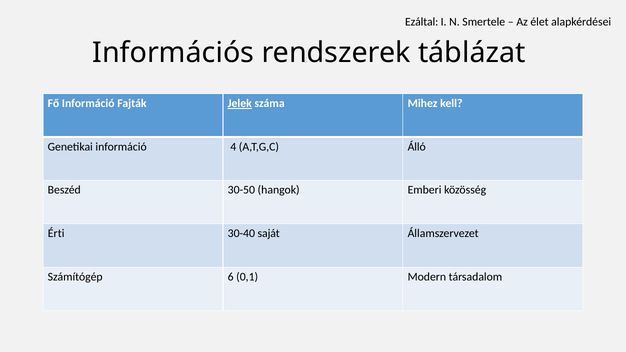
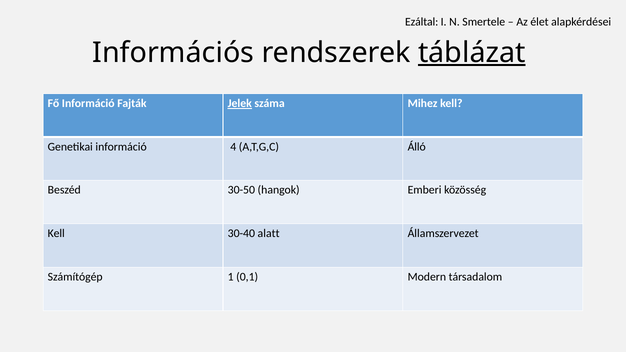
táblázat underline: none -> present
Érti at (56, 234): Érti -> Kell
saját: saját -> alatt
6: 6 -> 1
